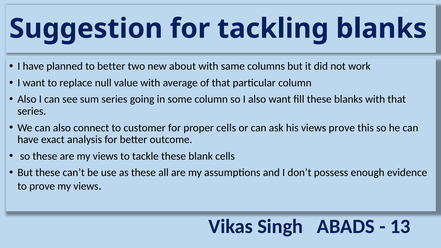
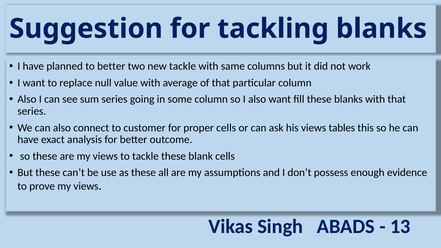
new about: about -> tackle
views prove: prove -> tables
